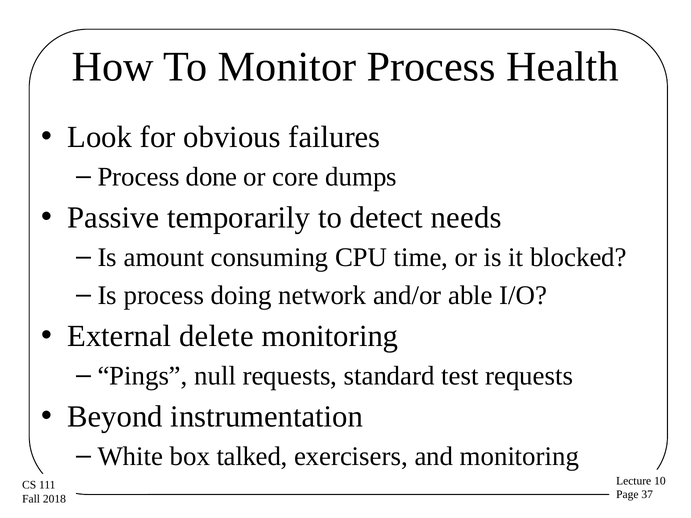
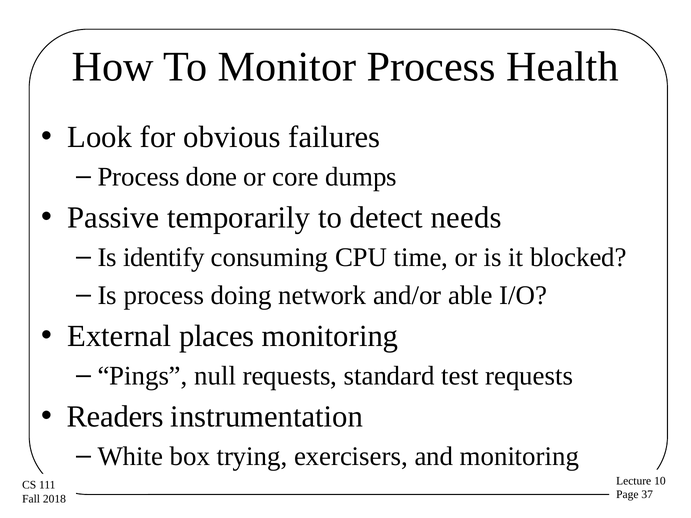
amount: amount -> identify
delete: delete -> places
Beyond: Beyond -> Readers
talked: talked -> trying
